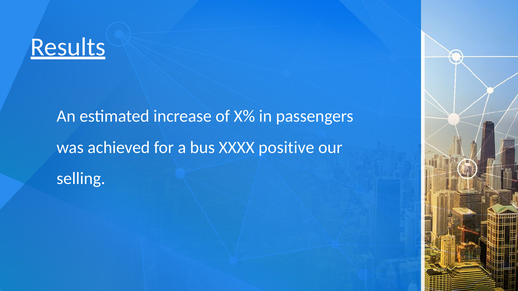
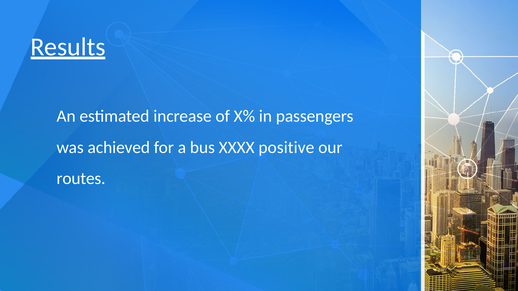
selling: selling -> routes
